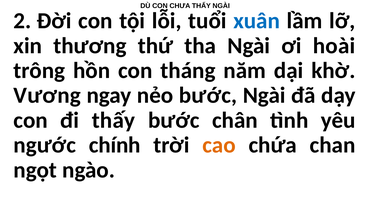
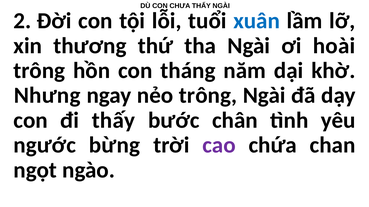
Vương: Vương -> Nhưng
nẻo bước: bước -> trông
chính: chính -> bừng
cao colour: orange -> purple
